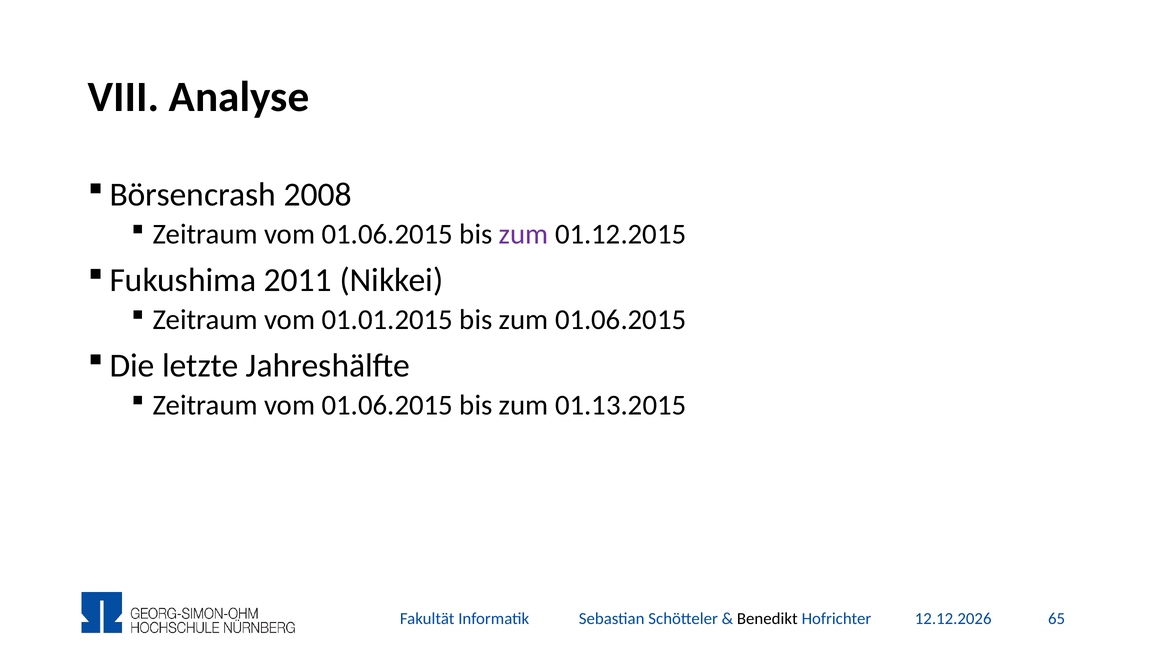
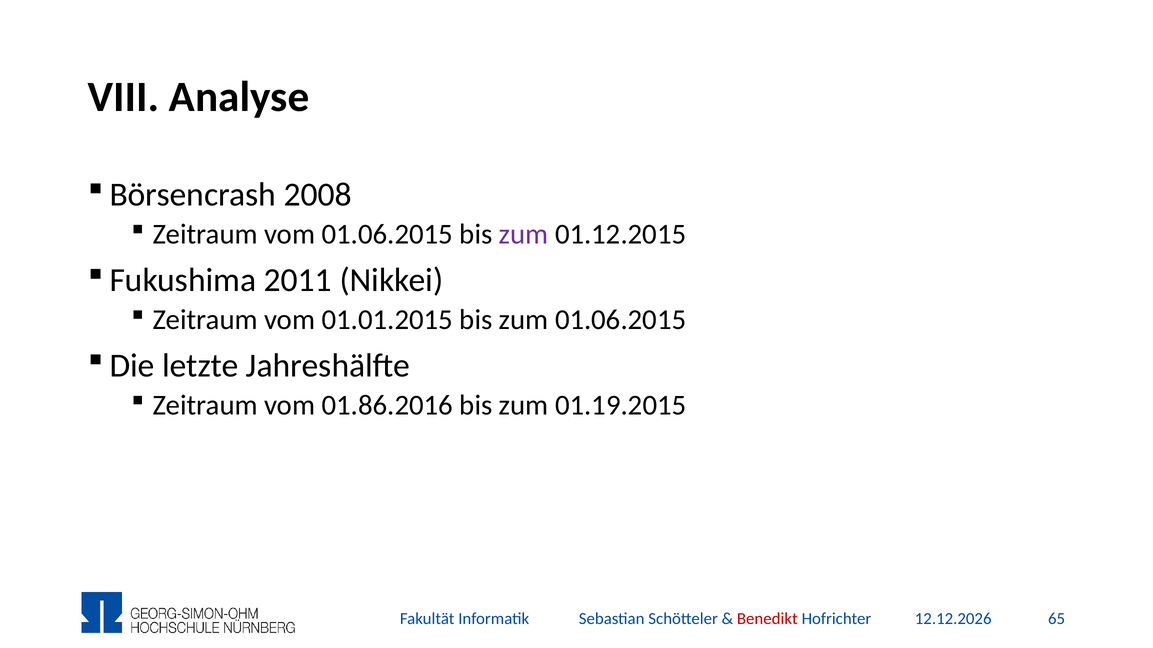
01.06.2015 at (387, 406): 01.06.2015 -> 01.86.2016
01.13.2015: 01.13.2015 -> 01.19.2015
Benedikt colour: black -> red
